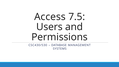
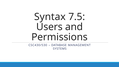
Access: Access -> Syntax
